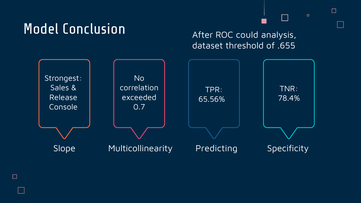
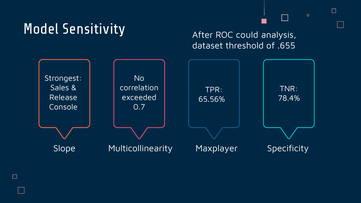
Conclusion: Conclusion -> Sensitivity
Predicting: Predicting -> Maxplayer
